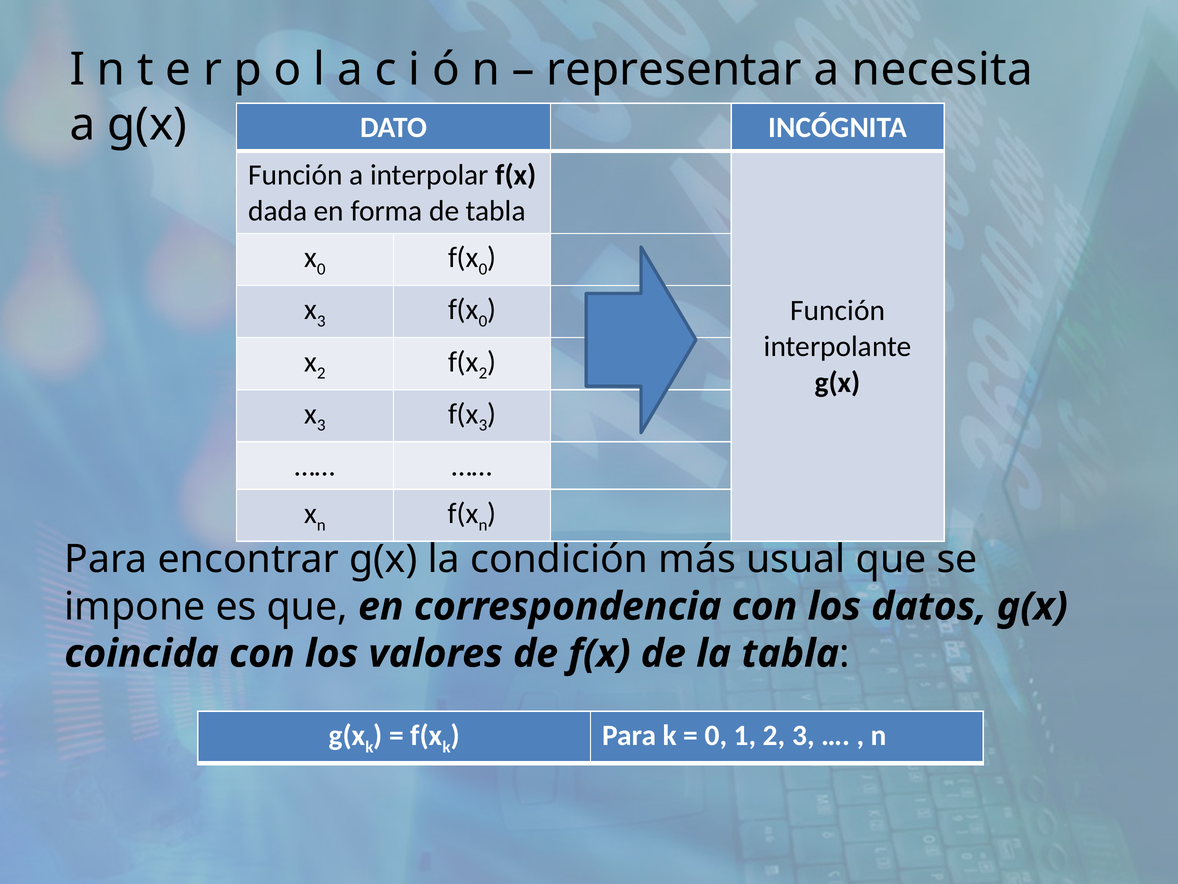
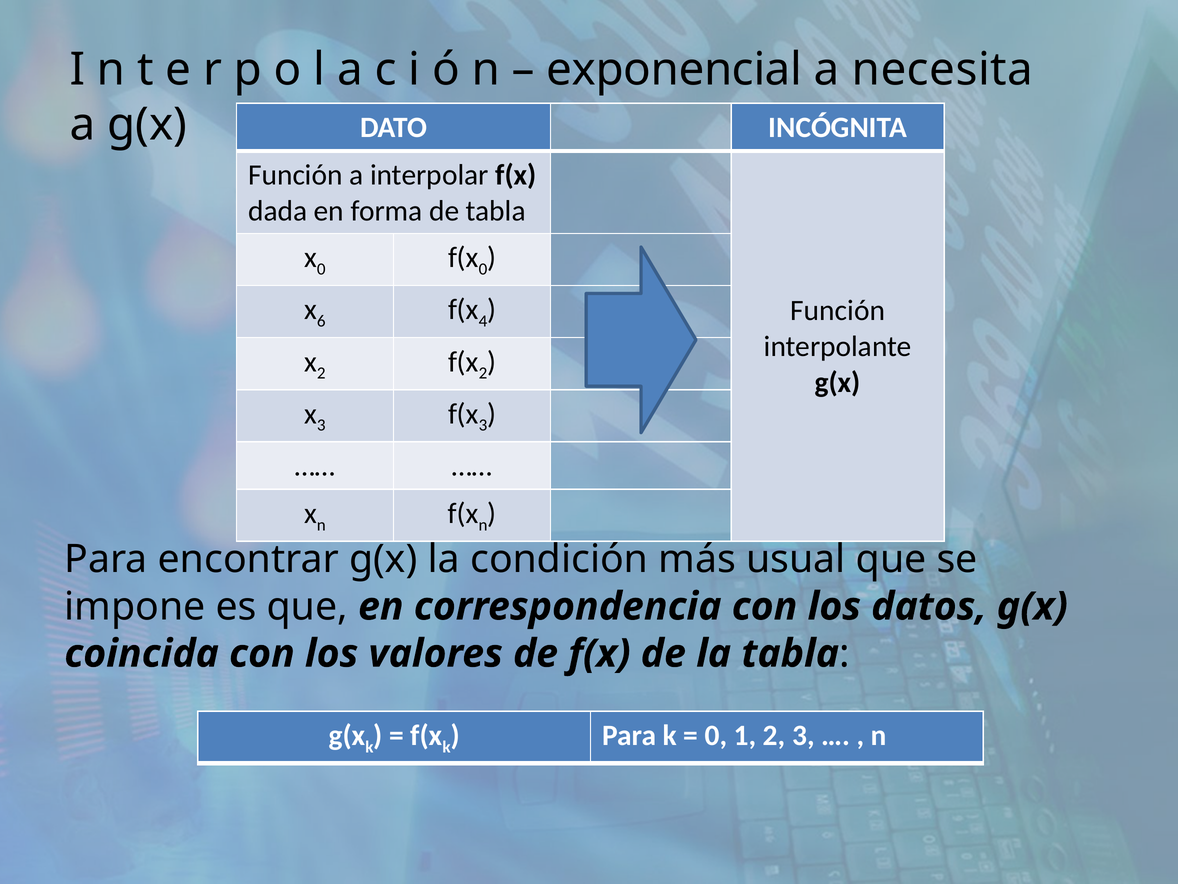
representar: representar -> exponencial
3 at (321, 321): 3 -> 6
0 at (483, 321): 0 -> 4
